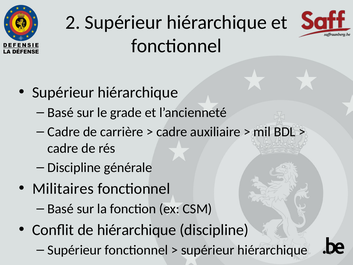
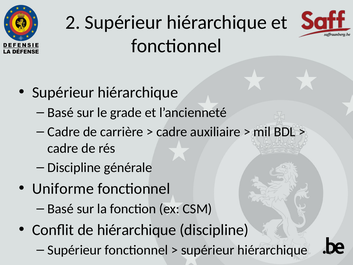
Militaires: Militaires -> Uniforme
